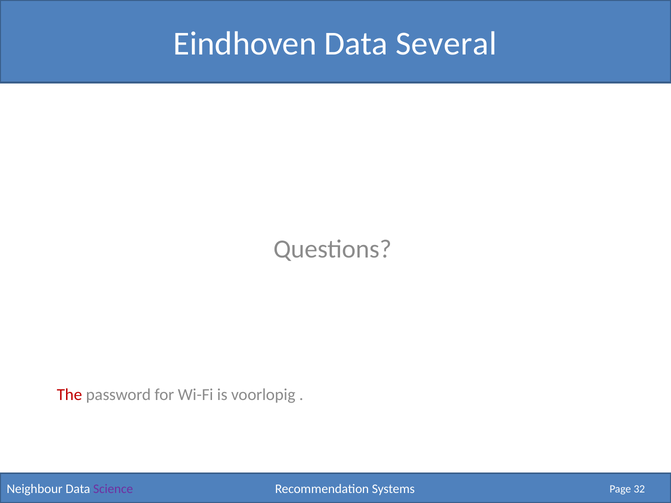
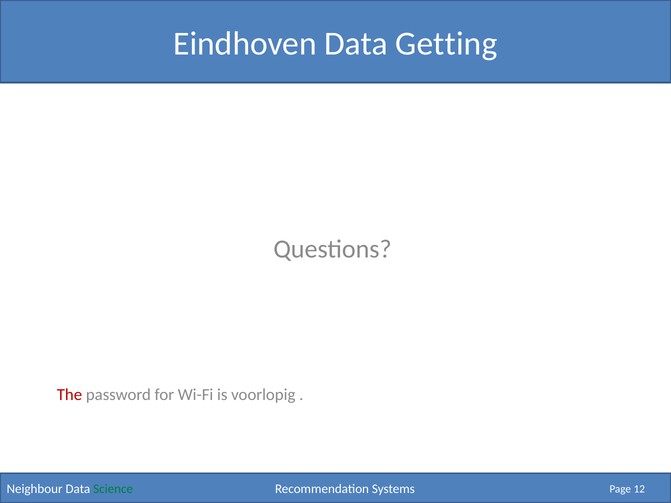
Several: Several -> Getting
Science colour: purple -> green
32: 32 -> 12
